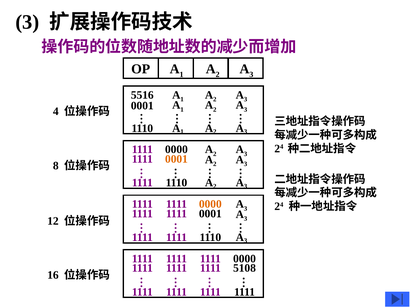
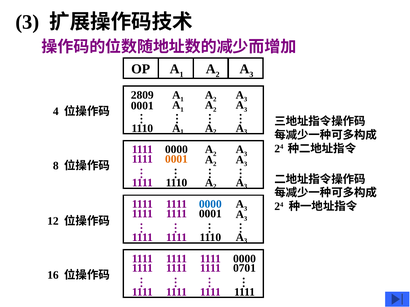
5516: 5516 -> 2809
0000 at (210, 204) colour: orange -> blue
5108: 5108 -> 0701
